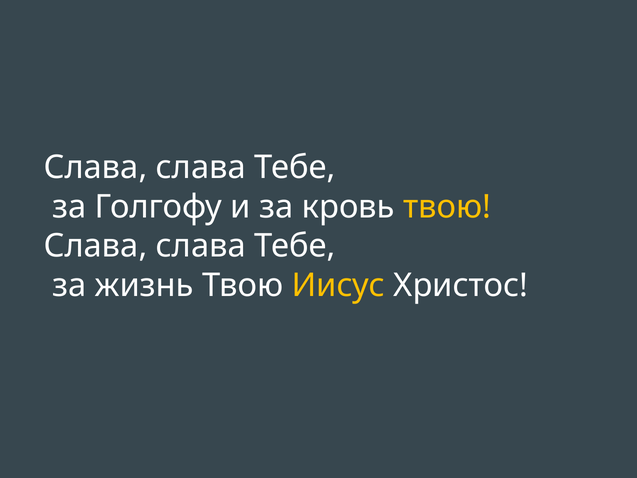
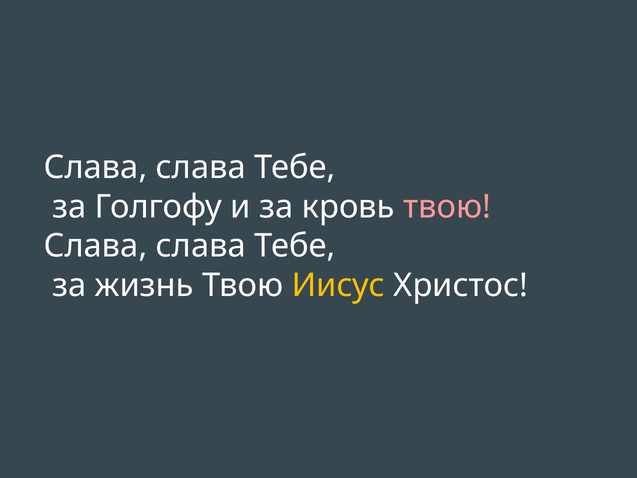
твою at (447, 207) colour: yellow -> pink
